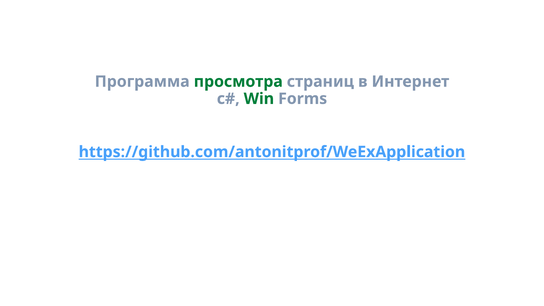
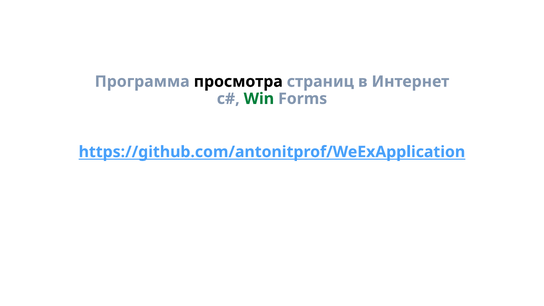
просмотра colour: green -> black
